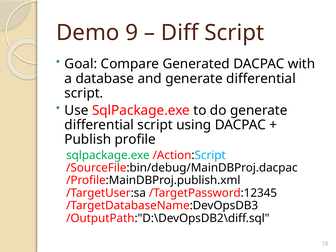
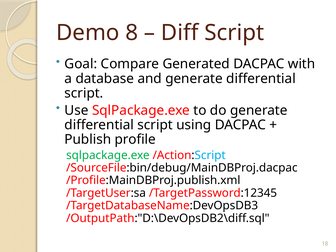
9: 9 -> 8
